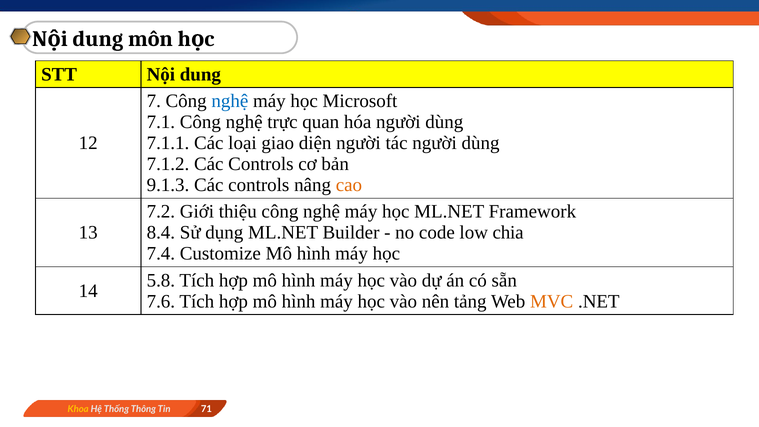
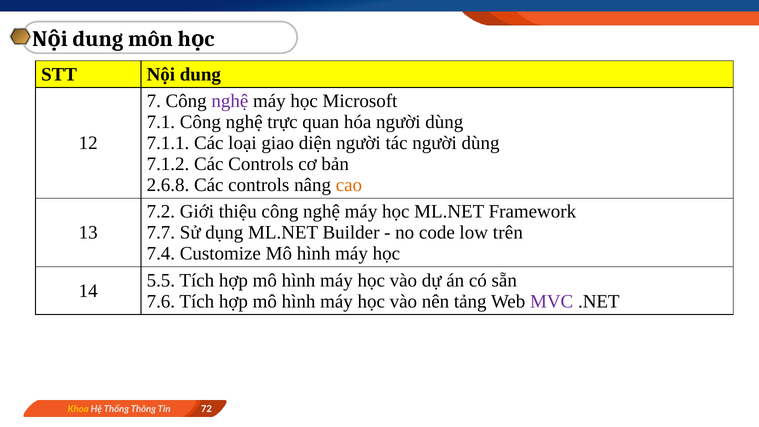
nghệ at (230, 101) colour: blue -> purple
9.1.3: 9.1.3 -> 2.6.8
8.4: 8.4 -> 7.7
chia: chia -> trên
5.8: 5.8 -> 5.5
MVC colour: orange -> purple
71: 71 -> 72
